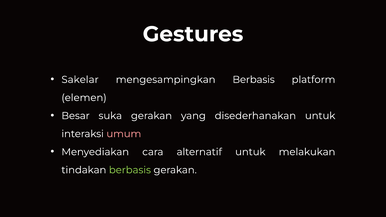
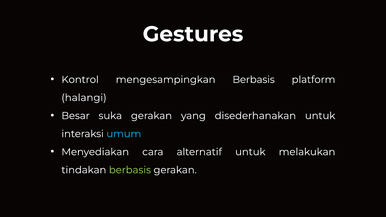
Sakelar: Sakelar -> Kontrol
elemen: elemen -> halangi
umum colour: pink -> light blue
